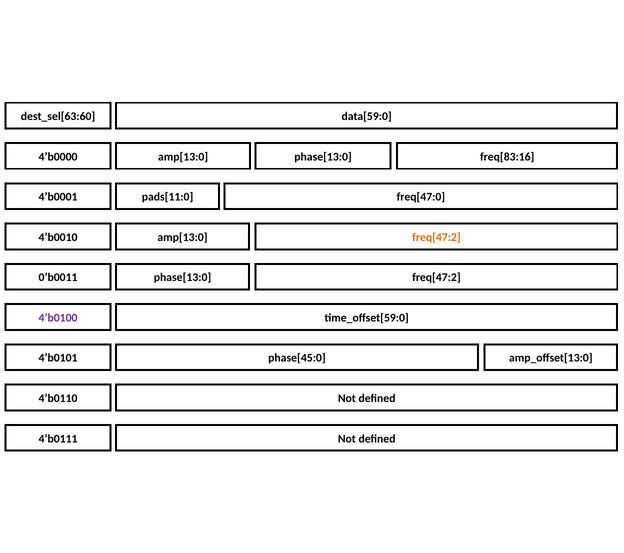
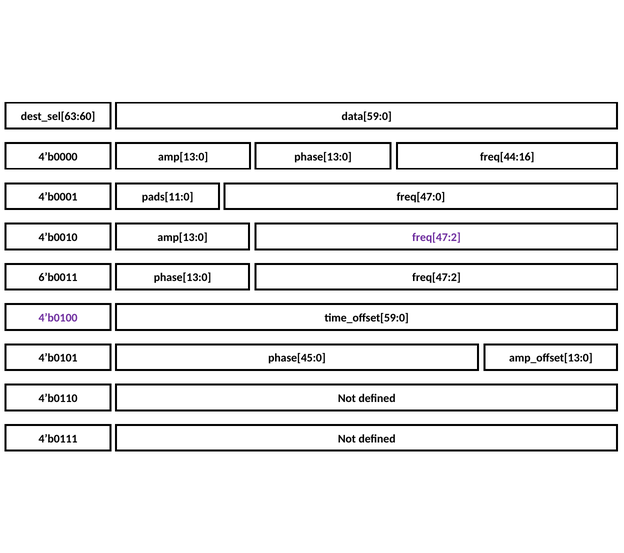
freq[83:16: freq[83:16 -> freq[44:16
freq[47:2 at (436, 237) colour: orange -> purple
0’b0011: 0’b0011 -> 6’b0011
